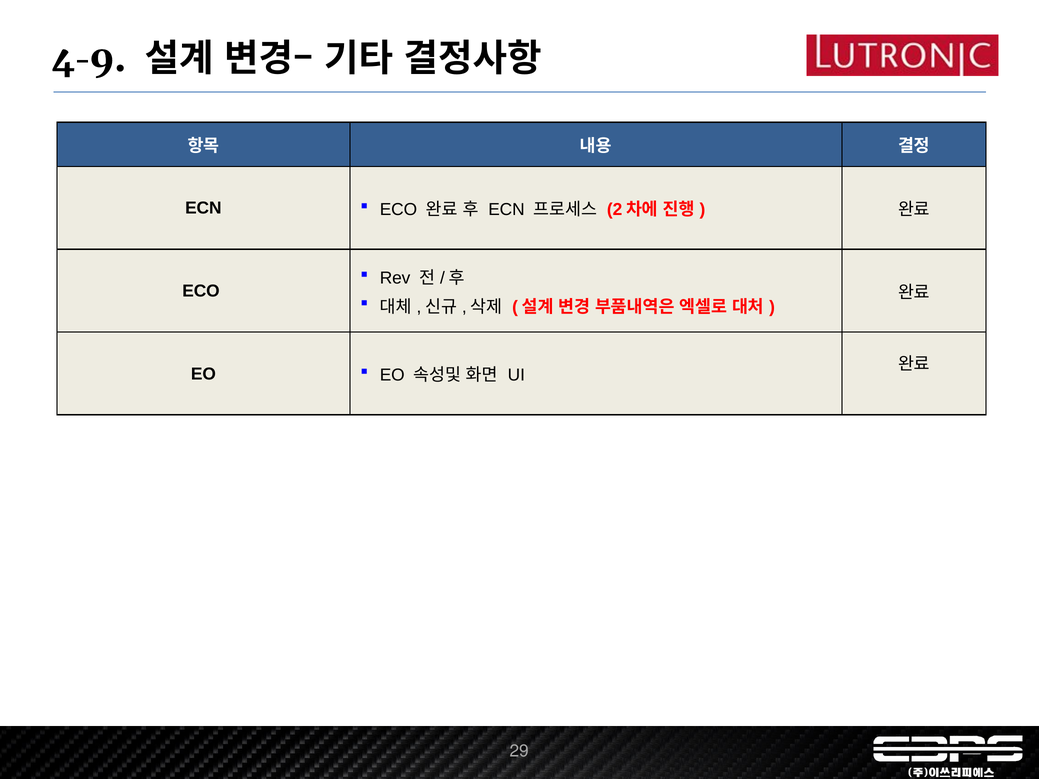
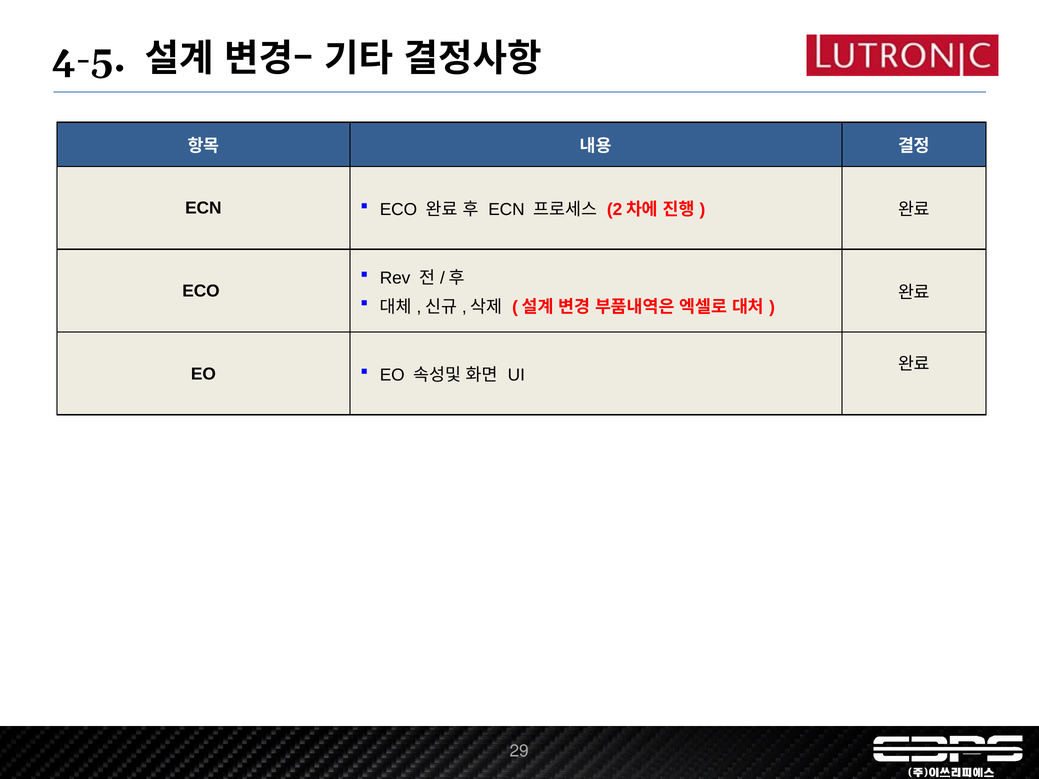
4-9: 4-9 -> 4-5
